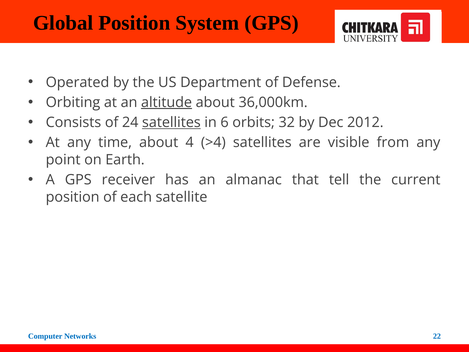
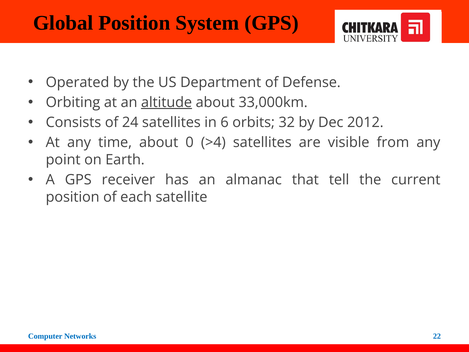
36,000km: 36,000km -> 33,000km
satellites at (171, 122) underline: present -> none
4: 4 -> 0
